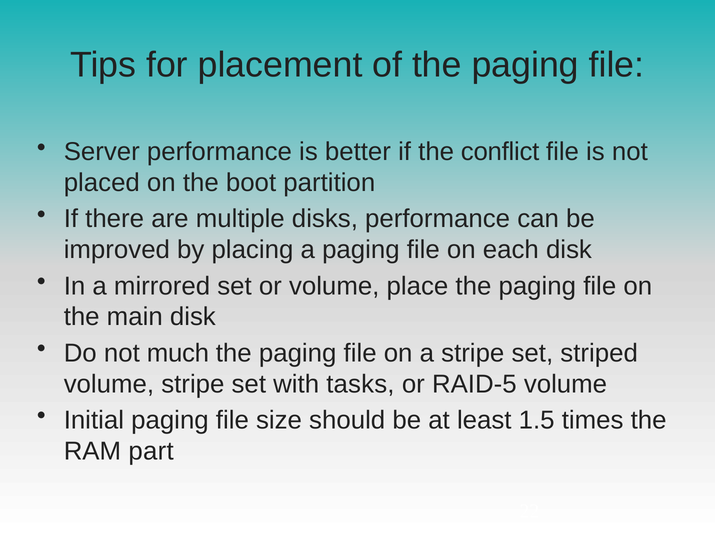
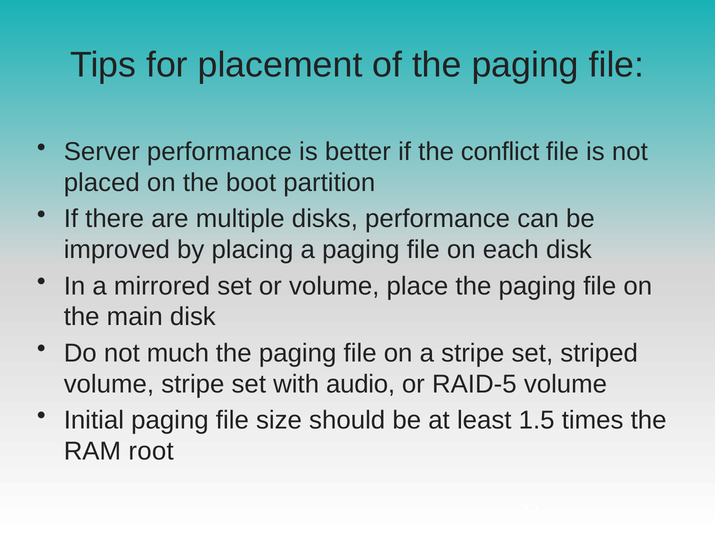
tasks: tasks -> audio
part: part -> root
